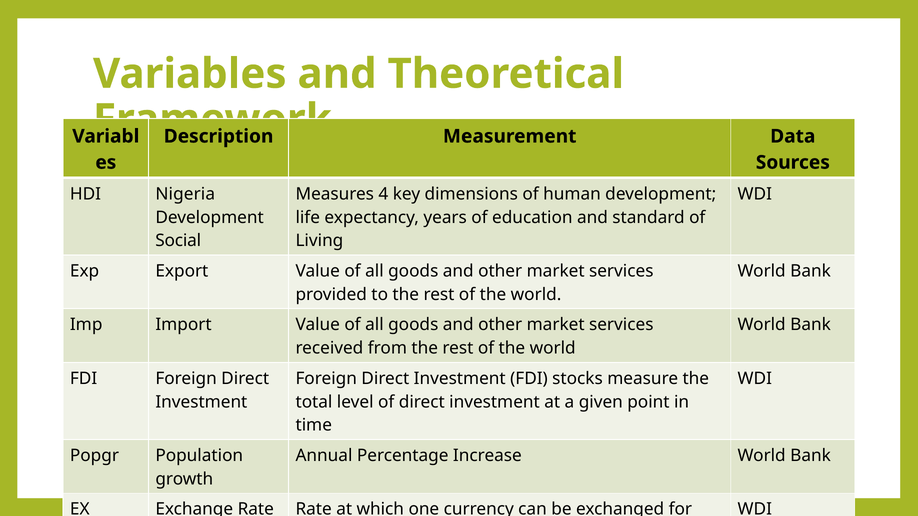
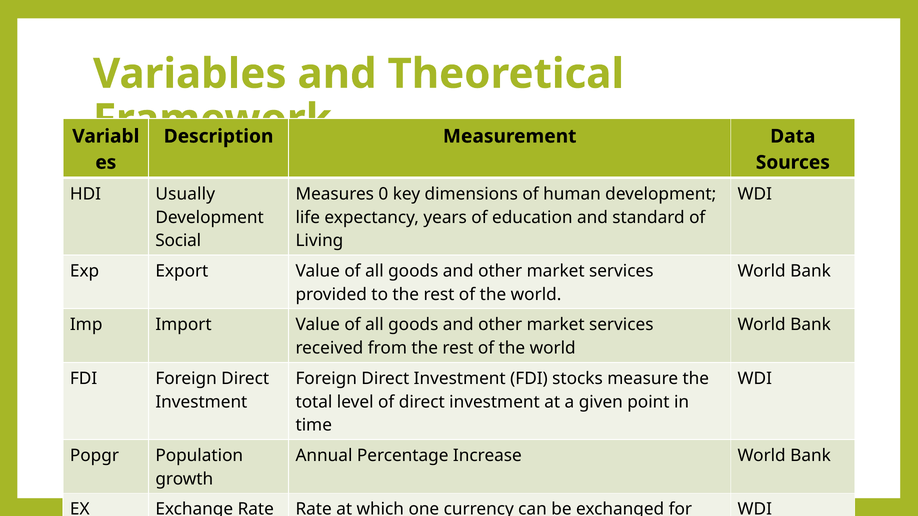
Nigeria: Nigeria -> Usually
4: 4 -> 0
